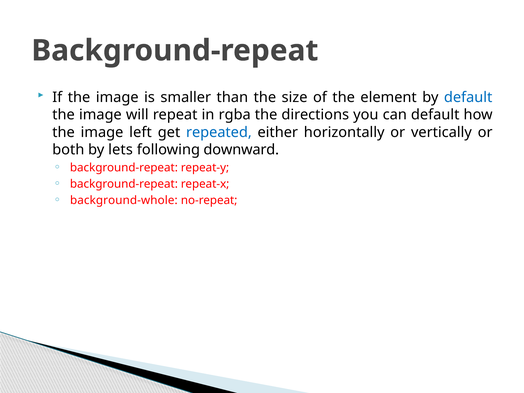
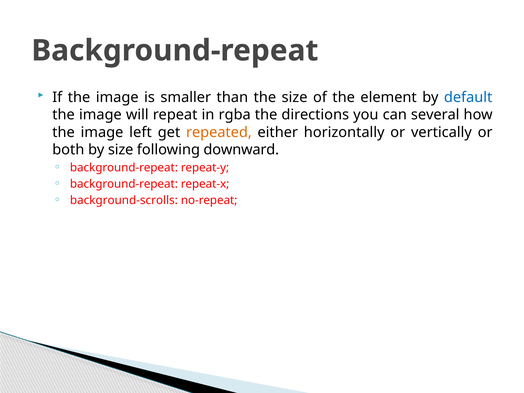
can default: default -> several
repeated colour: blue -> orange
by lets: lets -> size
background-whole: background-whole -> background-scrolls
